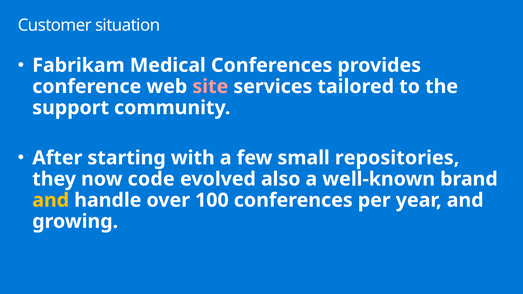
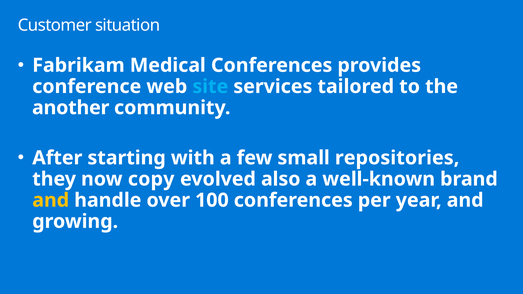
site colour: pink -> light blue
support: support -> another
code: code -> copy
